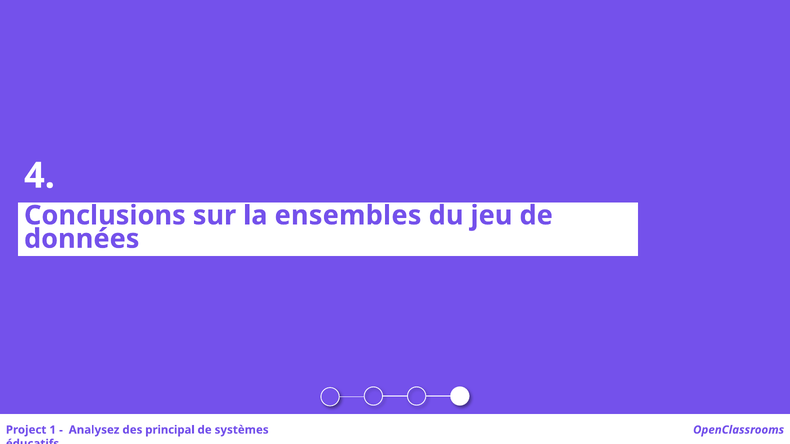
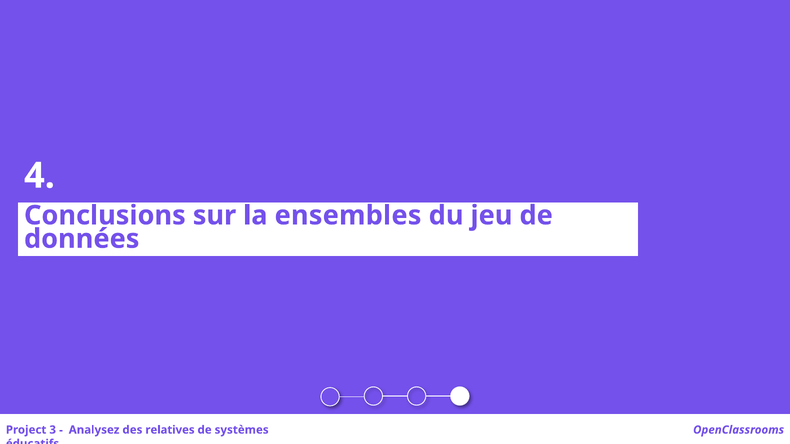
1: 1 -> 3
principal: principal -> relatives
